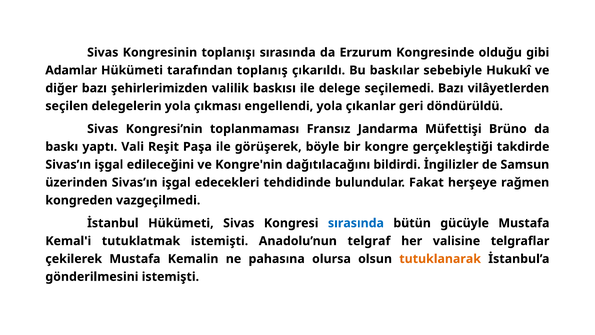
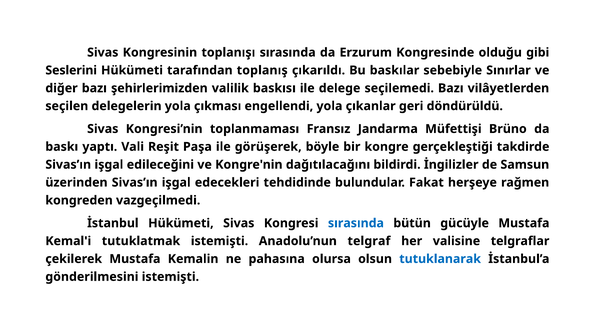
Adamlar: Adamlar -> Seslerini
Hukukî: Hukukî -> Sınırlar
tutuklanarak colour: orange -> blue
